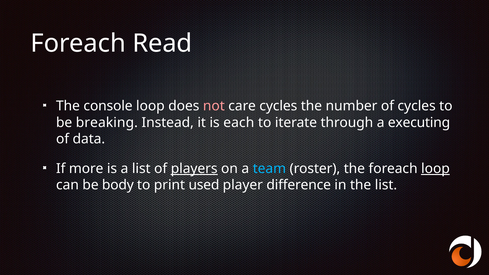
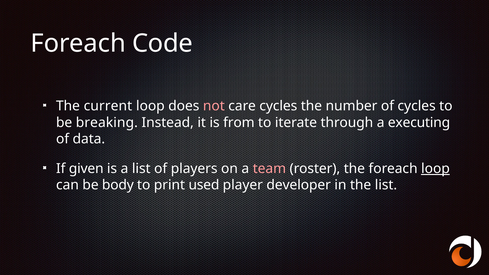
Read: Read -> Code
console: console -> current
each: each -> from
more: more -> given
players underline: present -> none
team colour: light blue -> pink
difference: difference -> developer
